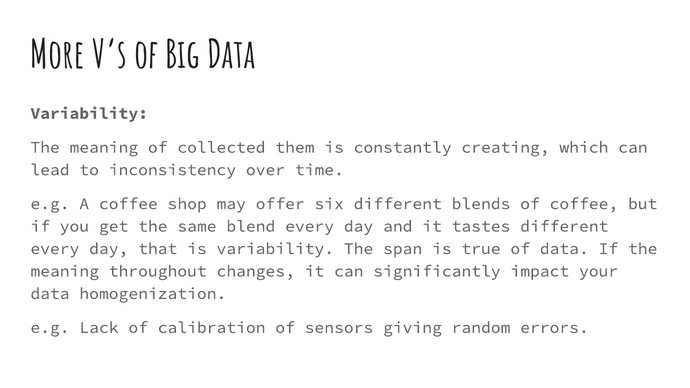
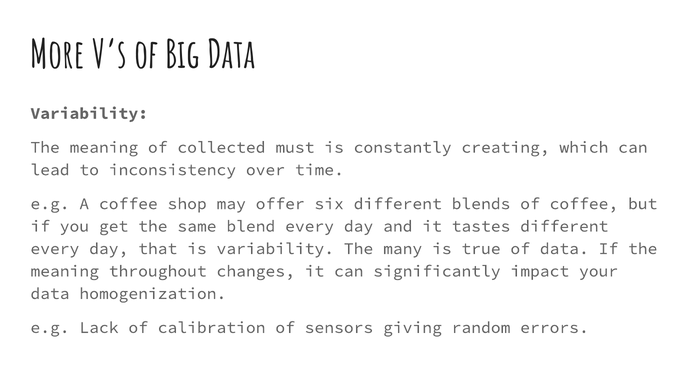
them: them -> must
span: span -> many
